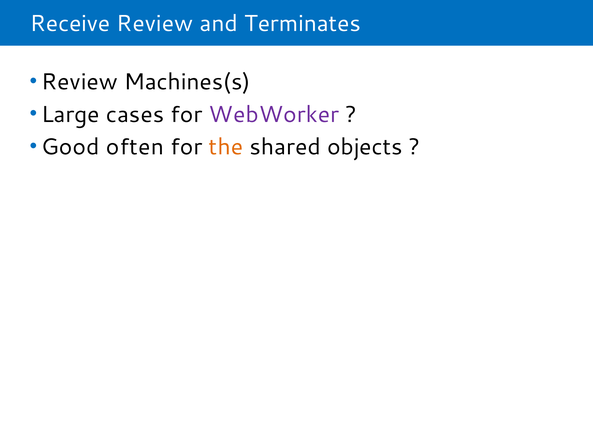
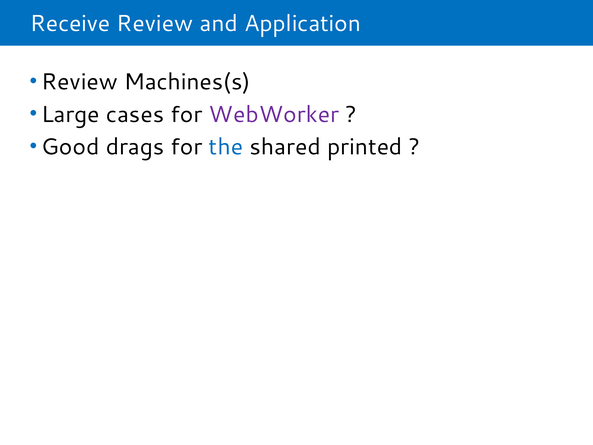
Terminates: Terminates -> Application
often: often -> drags
the colour: orange -> blue
objects: objects -> printed
